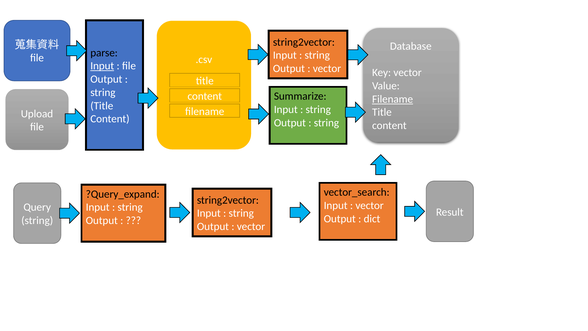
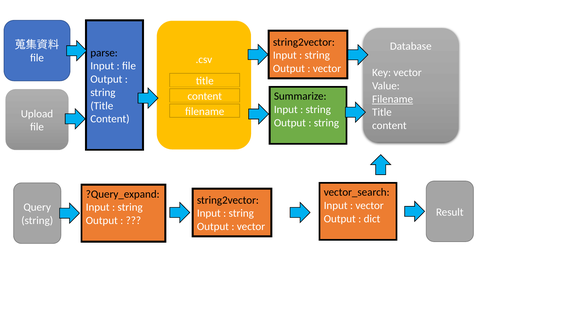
Input at (102, 66) underline: present -> none
